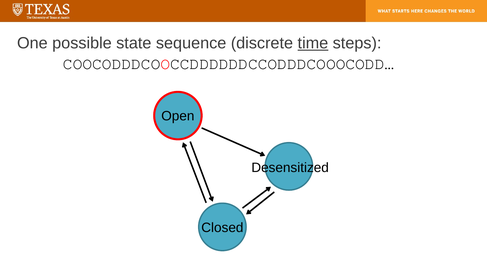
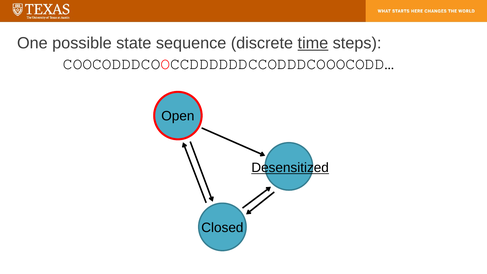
Desensitized underline: none -> present
